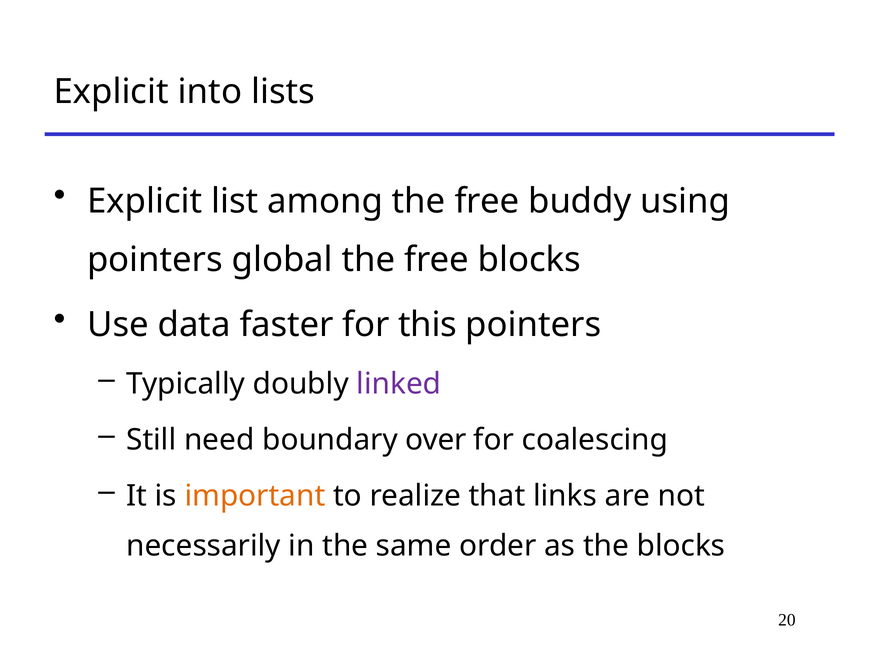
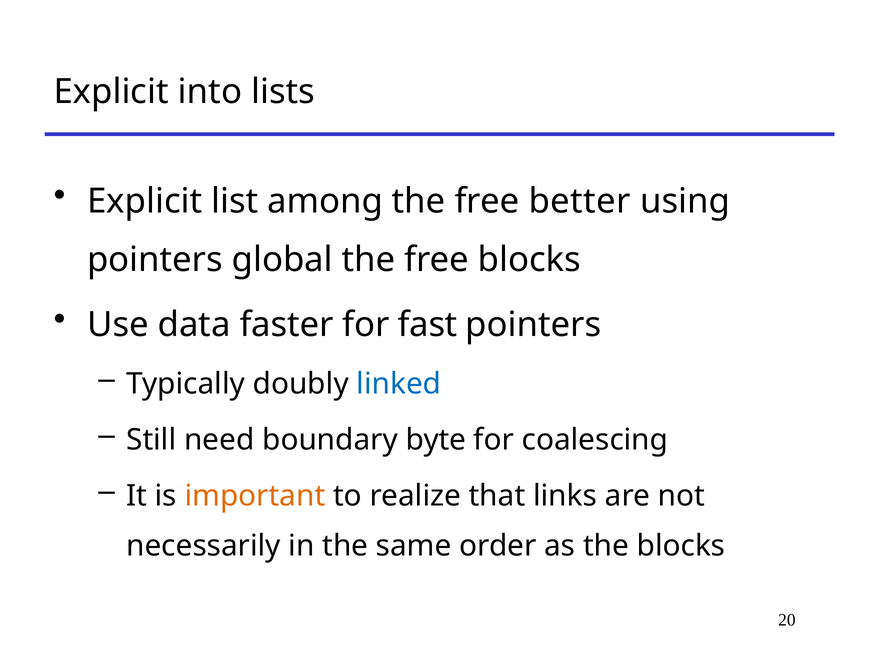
buddy: buddy -> better
this: this -> fast
linked colour: purple -> blue
over: over -> byte
